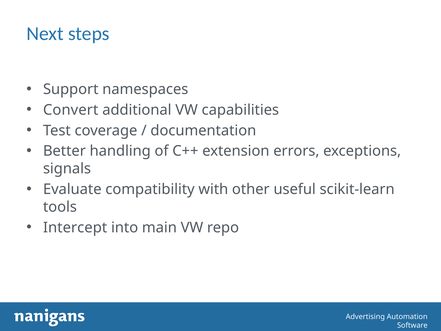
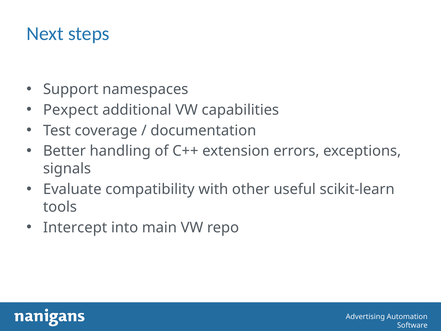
Convert: Convert -> Pexpect
